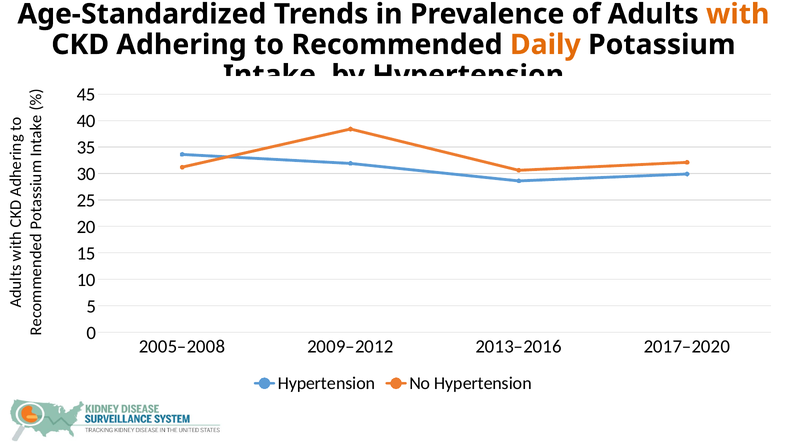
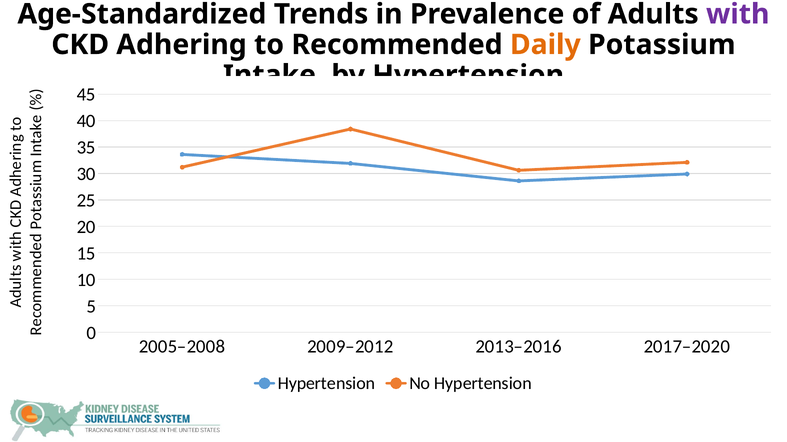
with colour: orange -> purple
